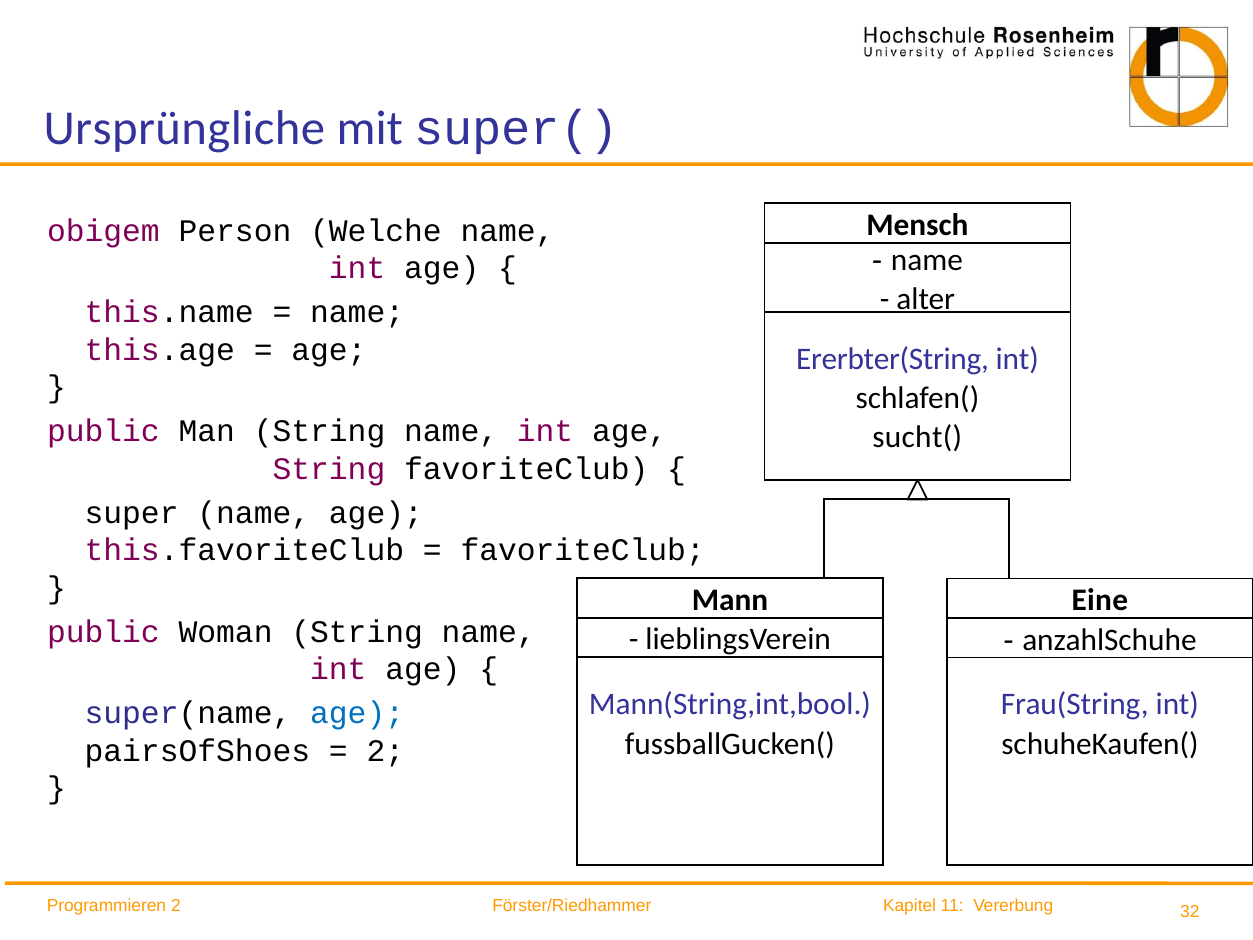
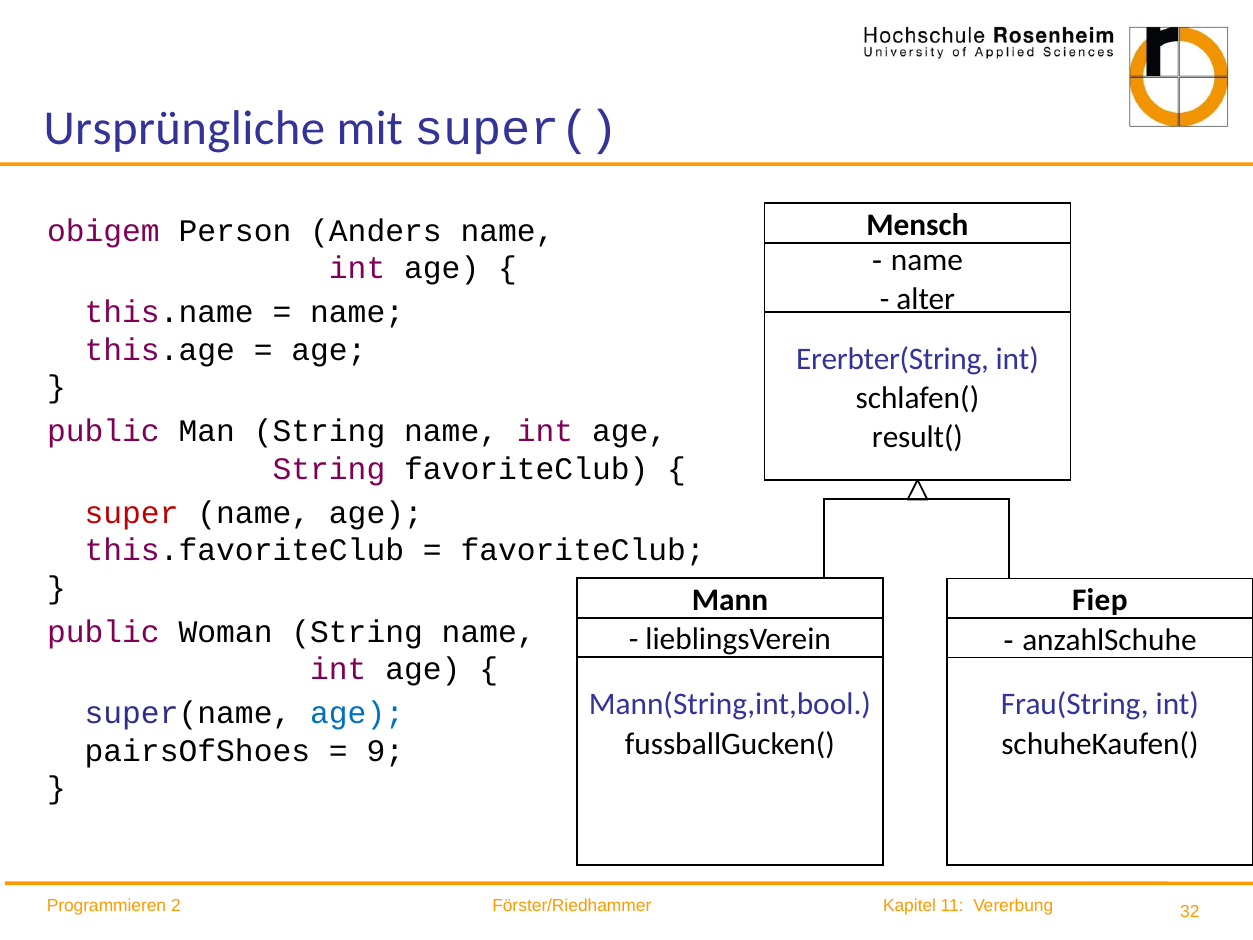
Welche: Welche -> Anders
sucht(: sucht( -> result(
super colour: black -> red
Eine: Eine -> Fiep
2 at (385, 751): 2 -> 9
